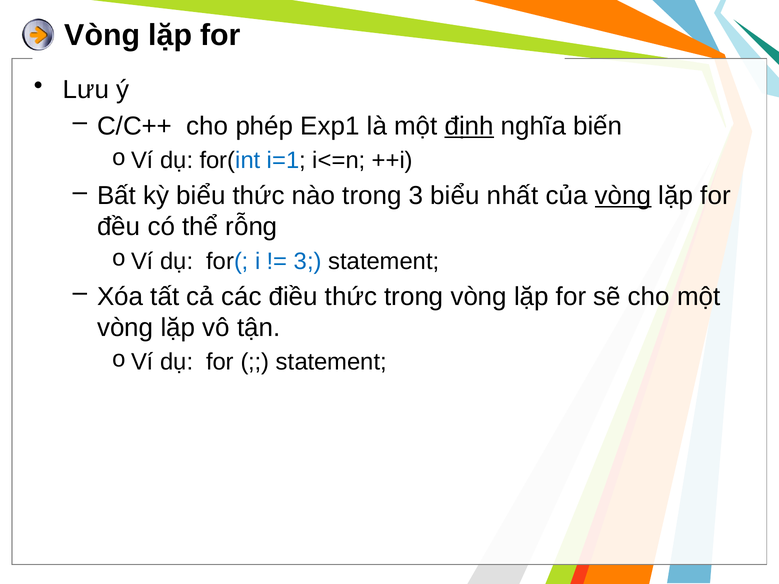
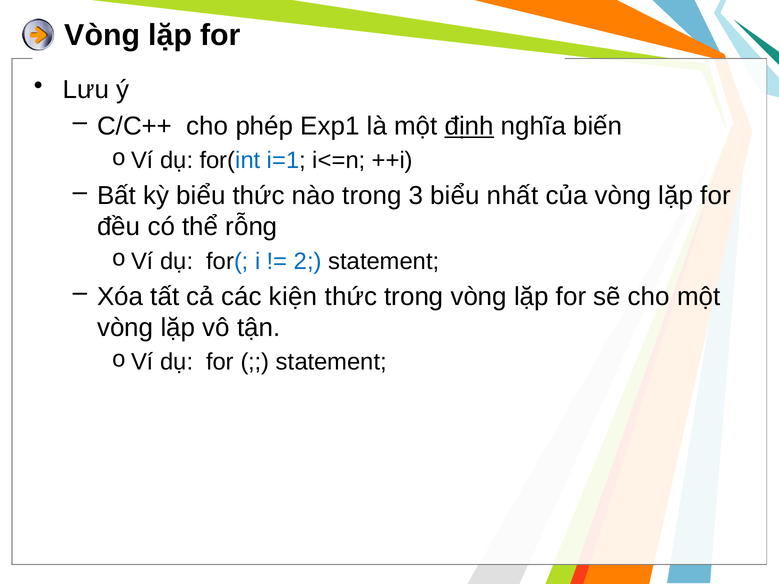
vòng at (623, 196) underline: present -> none
3 at (308, 261): 3 -> 2
điều: điều -> kiện
